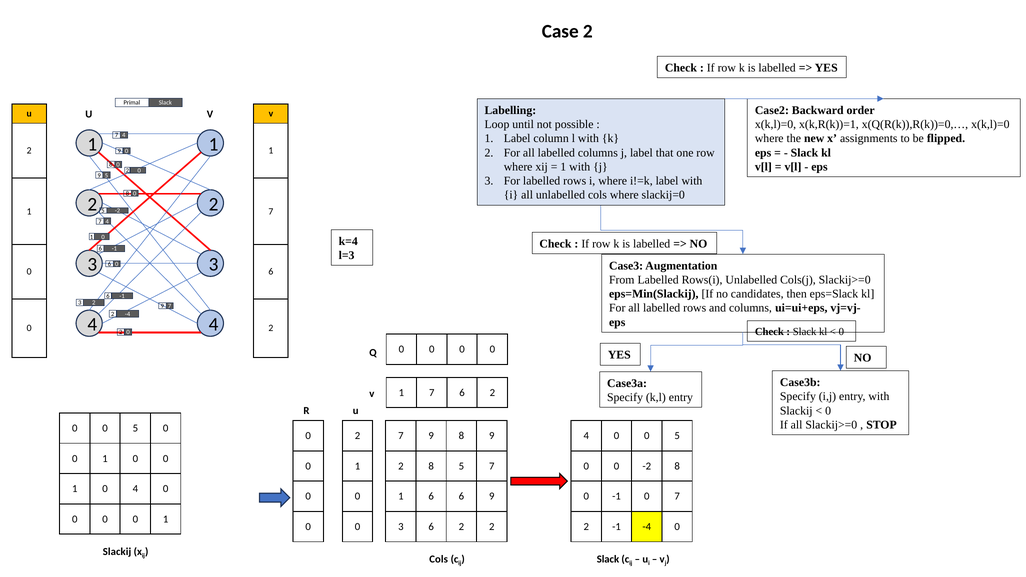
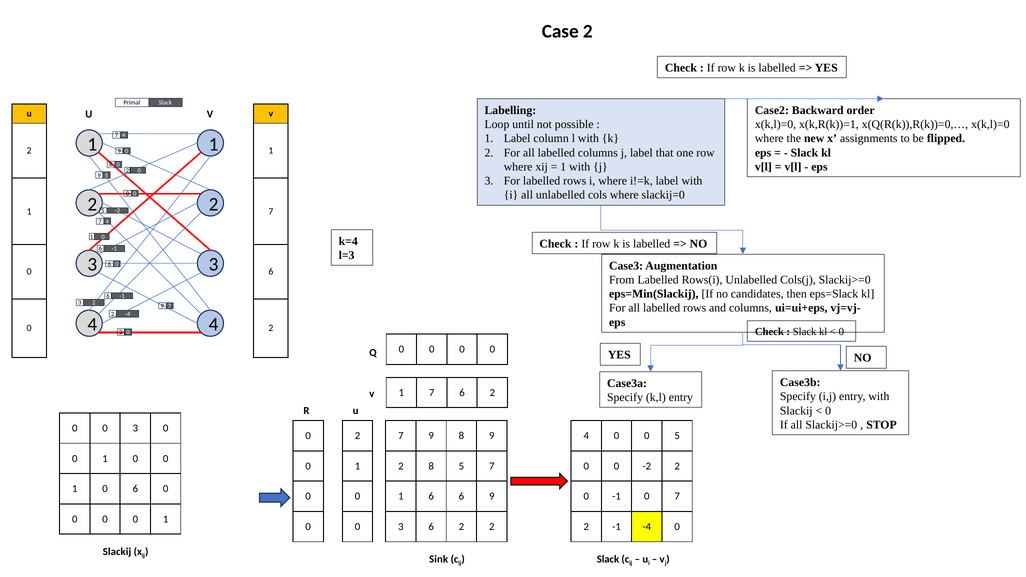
5 at (135, 428): 5 -> 3
-2 8: 8 -> 2
4 at (135, 489): 4 -> 6
Cols at (439, 559): Cols -> Sink
